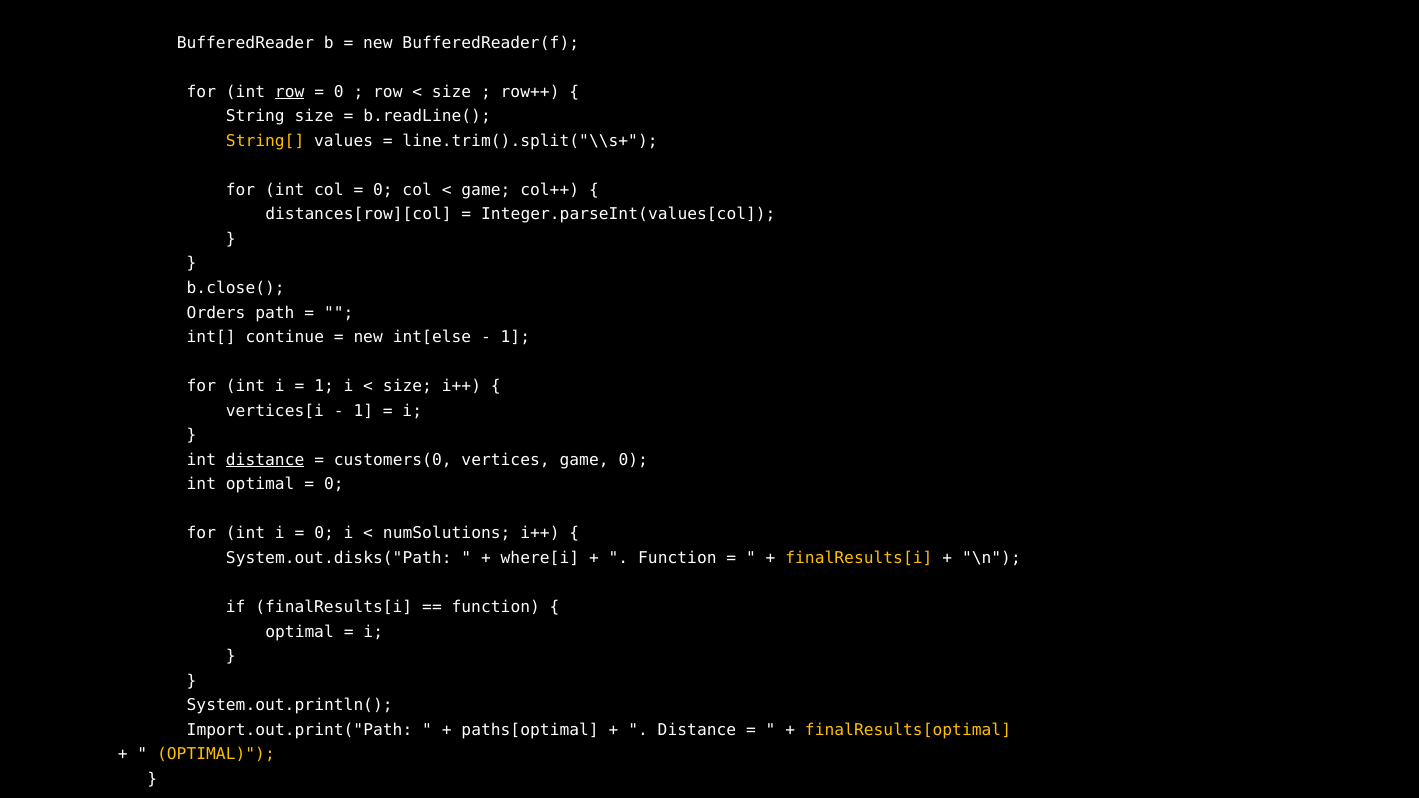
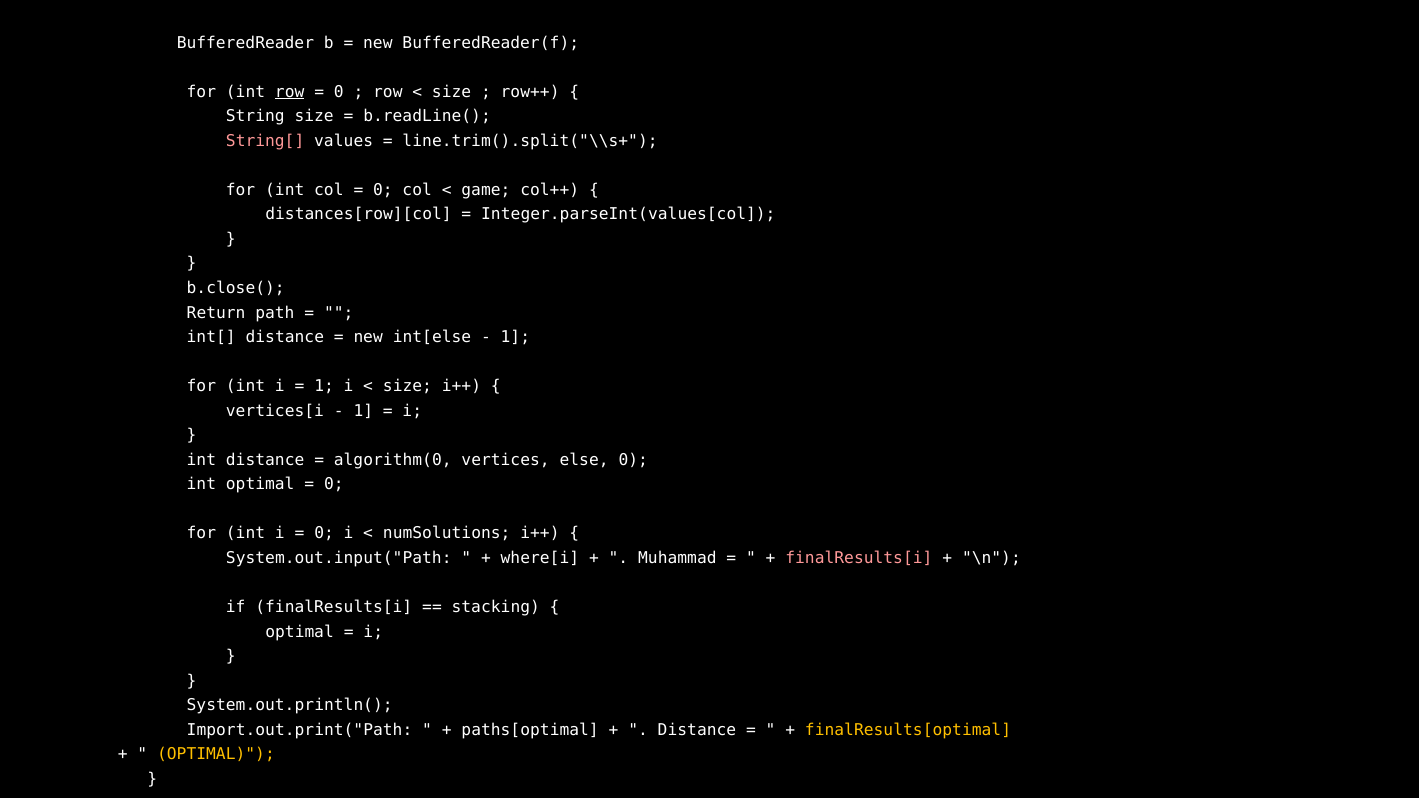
String[ colour: yellow -> pink
Orders: Orders -> Return
int[ continue: continue -> distance
distance at (265, 460) underline: present -> none
customers(0: customers(0 -> algorithm(0
vertices game: game -> else
System.out.disks("Path: System.out.disks("Path -> System.out.input("Path
Function at (677, 558): Function -> Muhammad
finalResults[i at (859, 558) colour: yellow -> pink
function at (496, 607): function -> stacking
